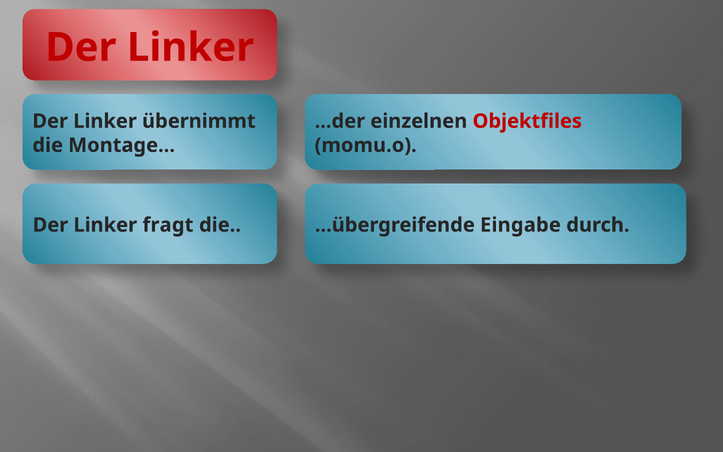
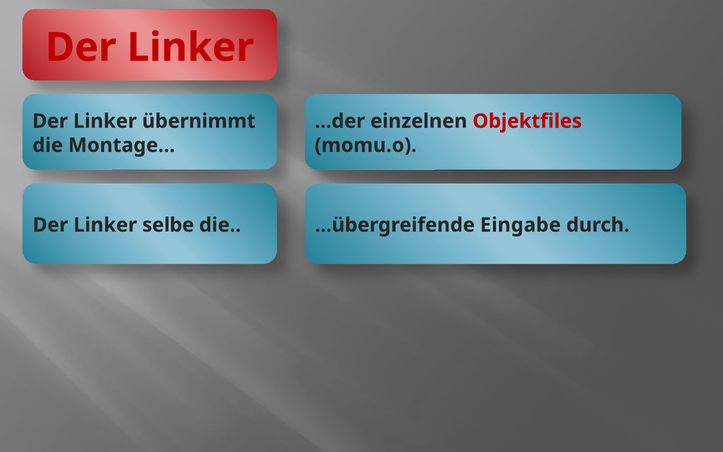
fragt: fragt -> selbe
